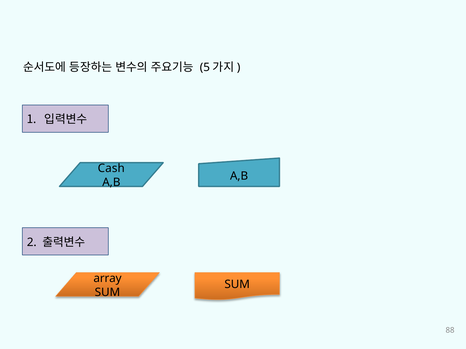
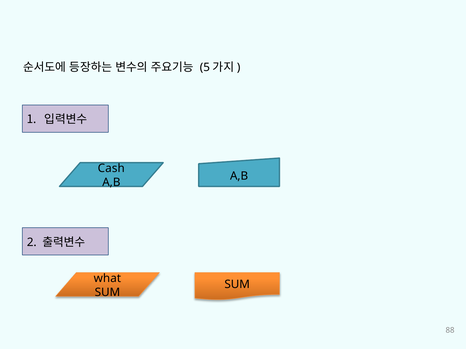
array: array -> what
